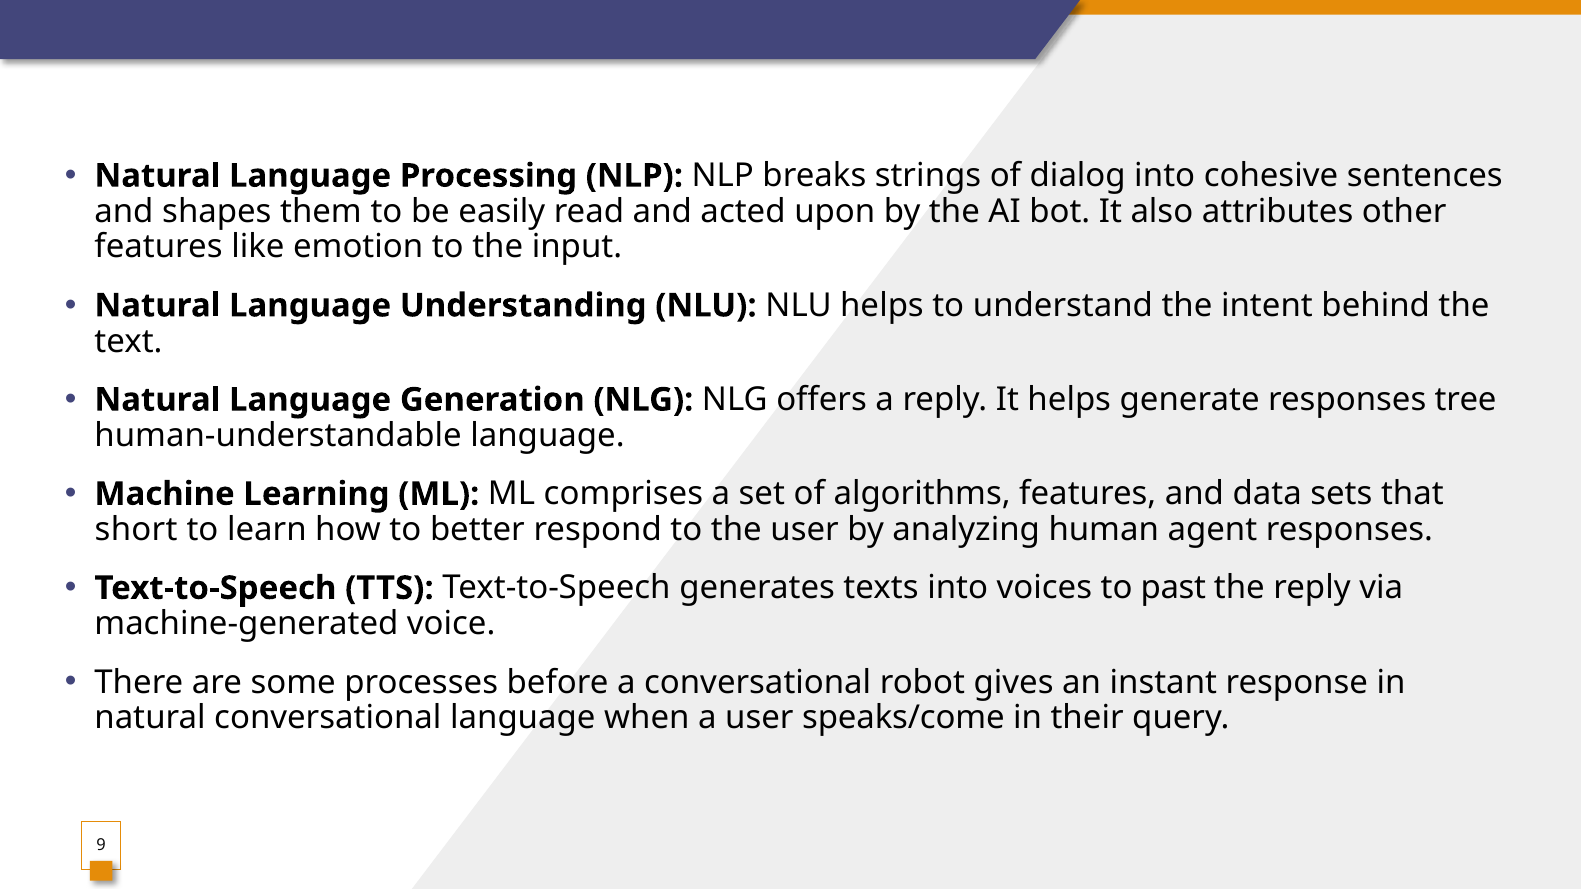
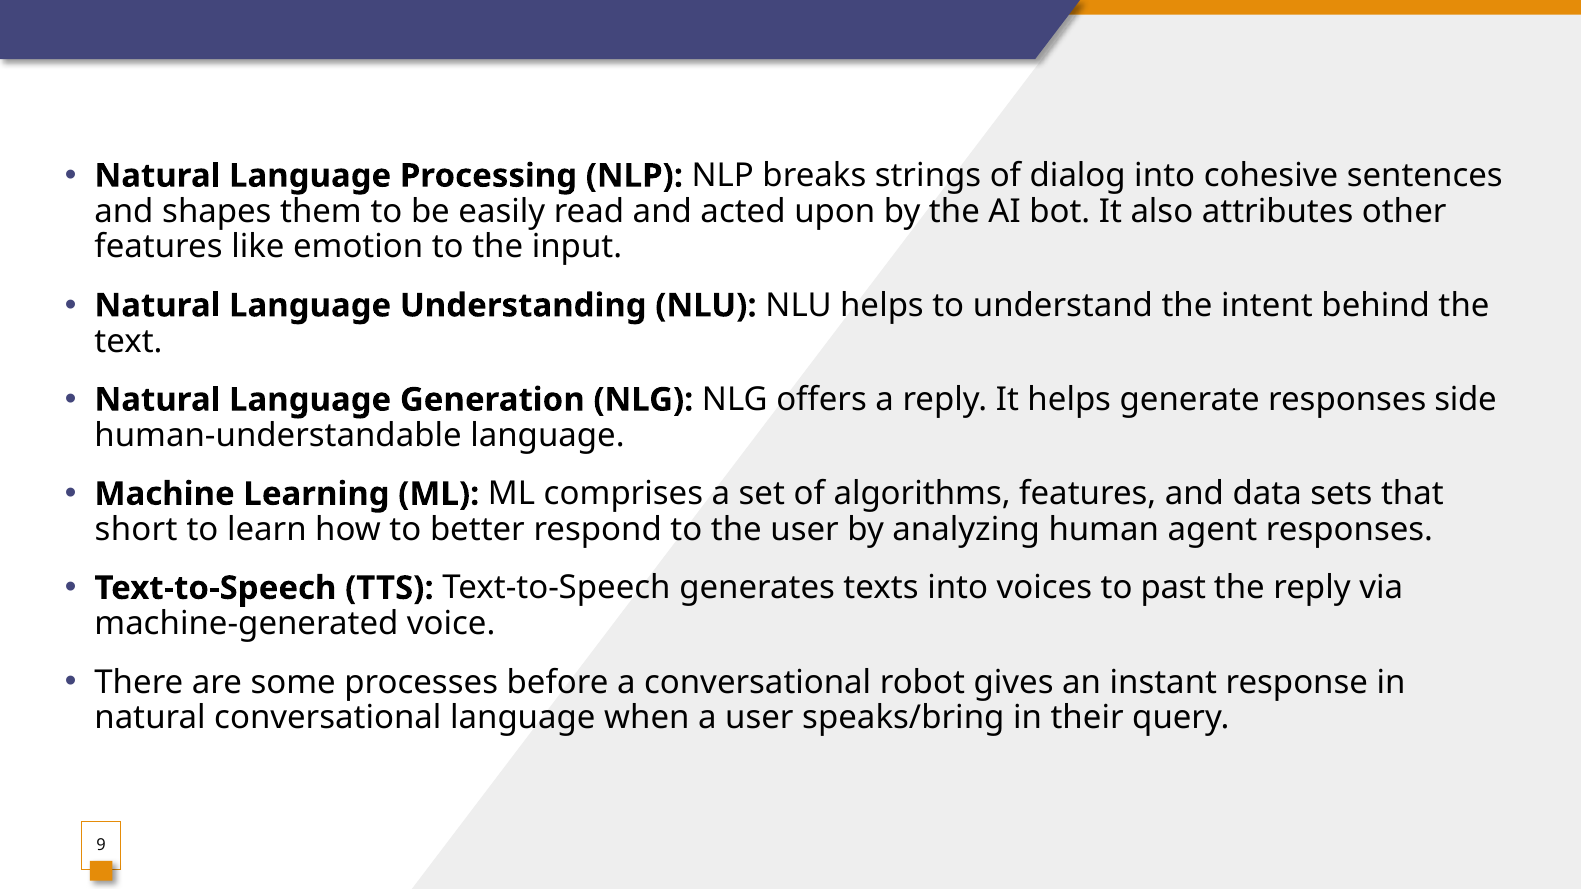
tree: tree -> side
speaks/come: speaks/come -> speaks/bring
